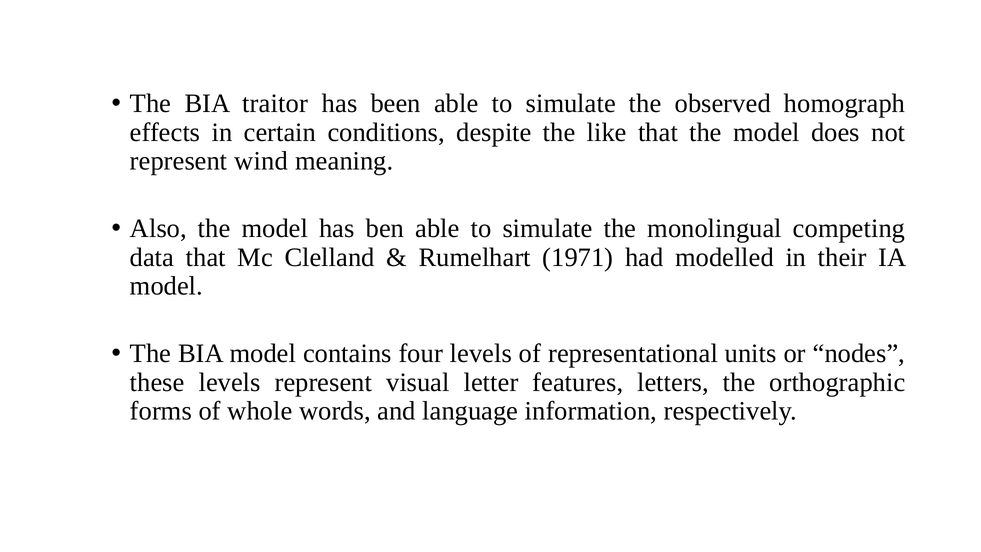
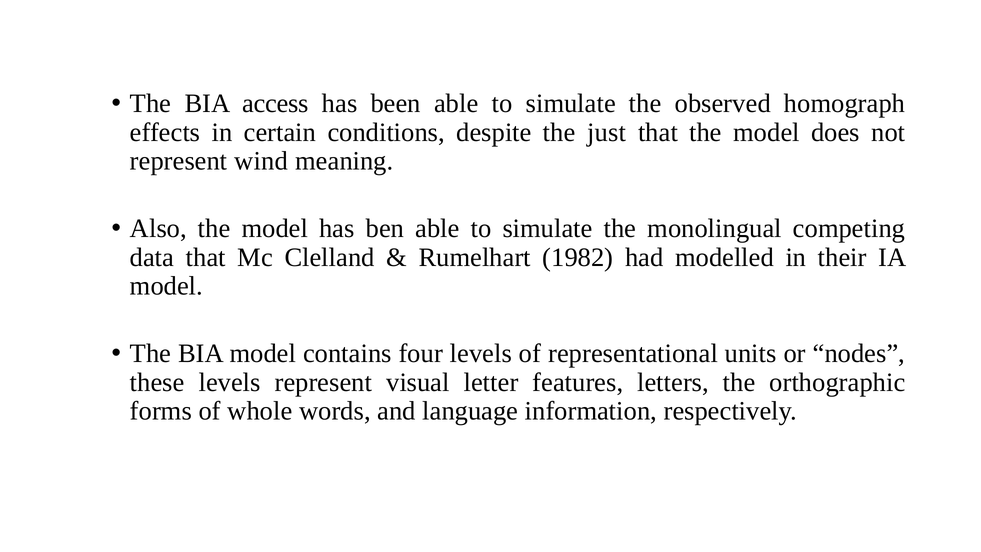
traitor: traitor -> access
like: like -> just
1971: 1971 -> 1982
